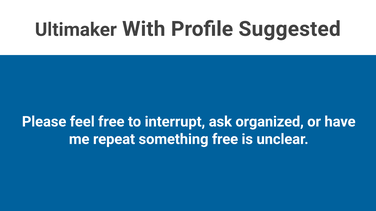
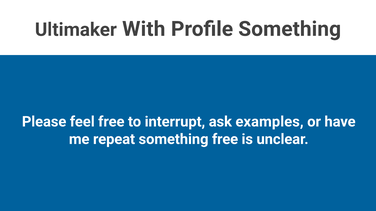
Profile Suggested: Suggested -> Something
organized: organized -> examples
